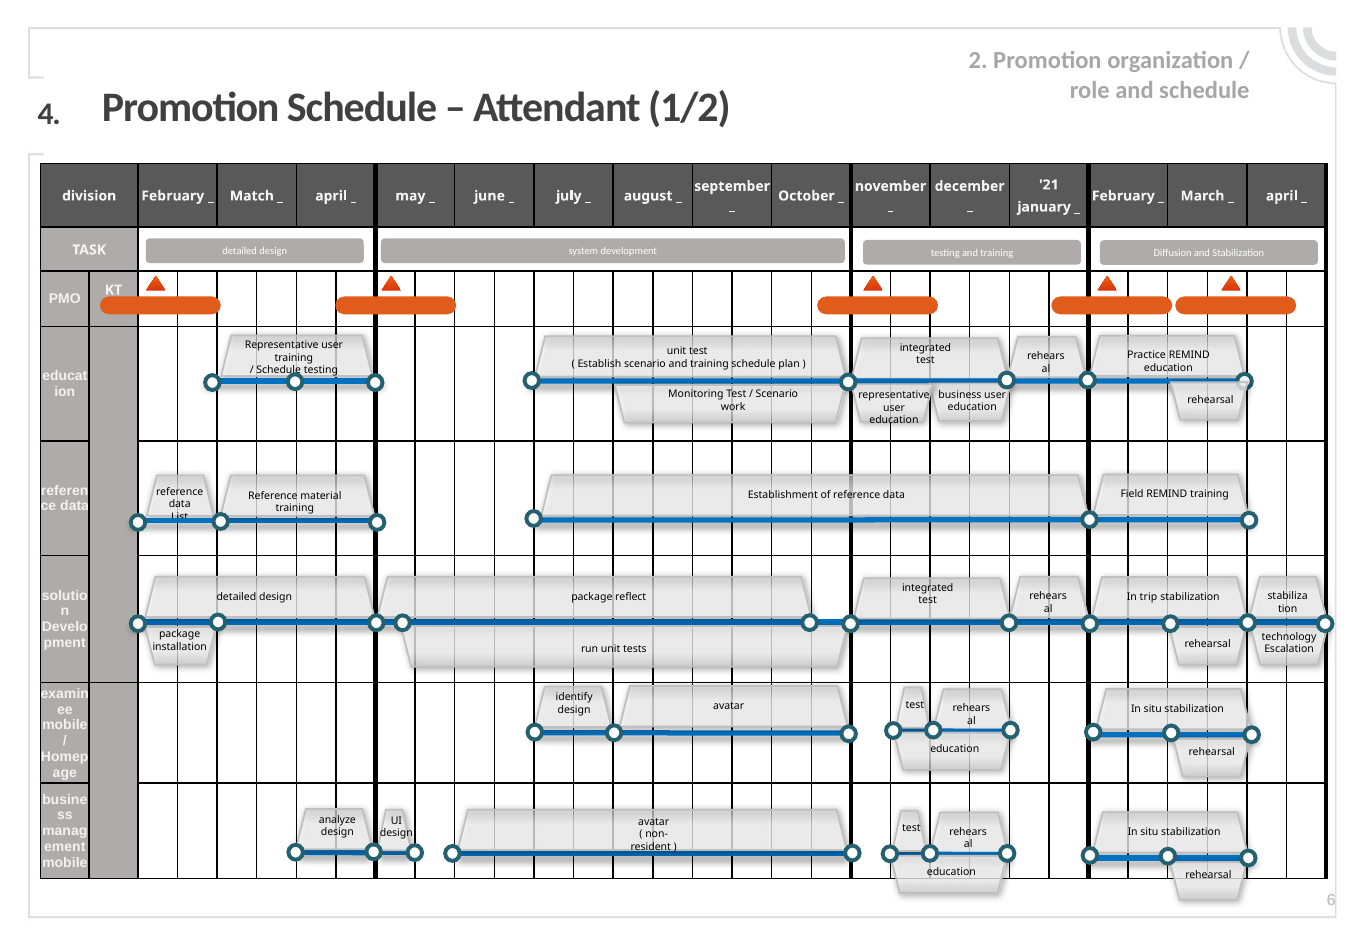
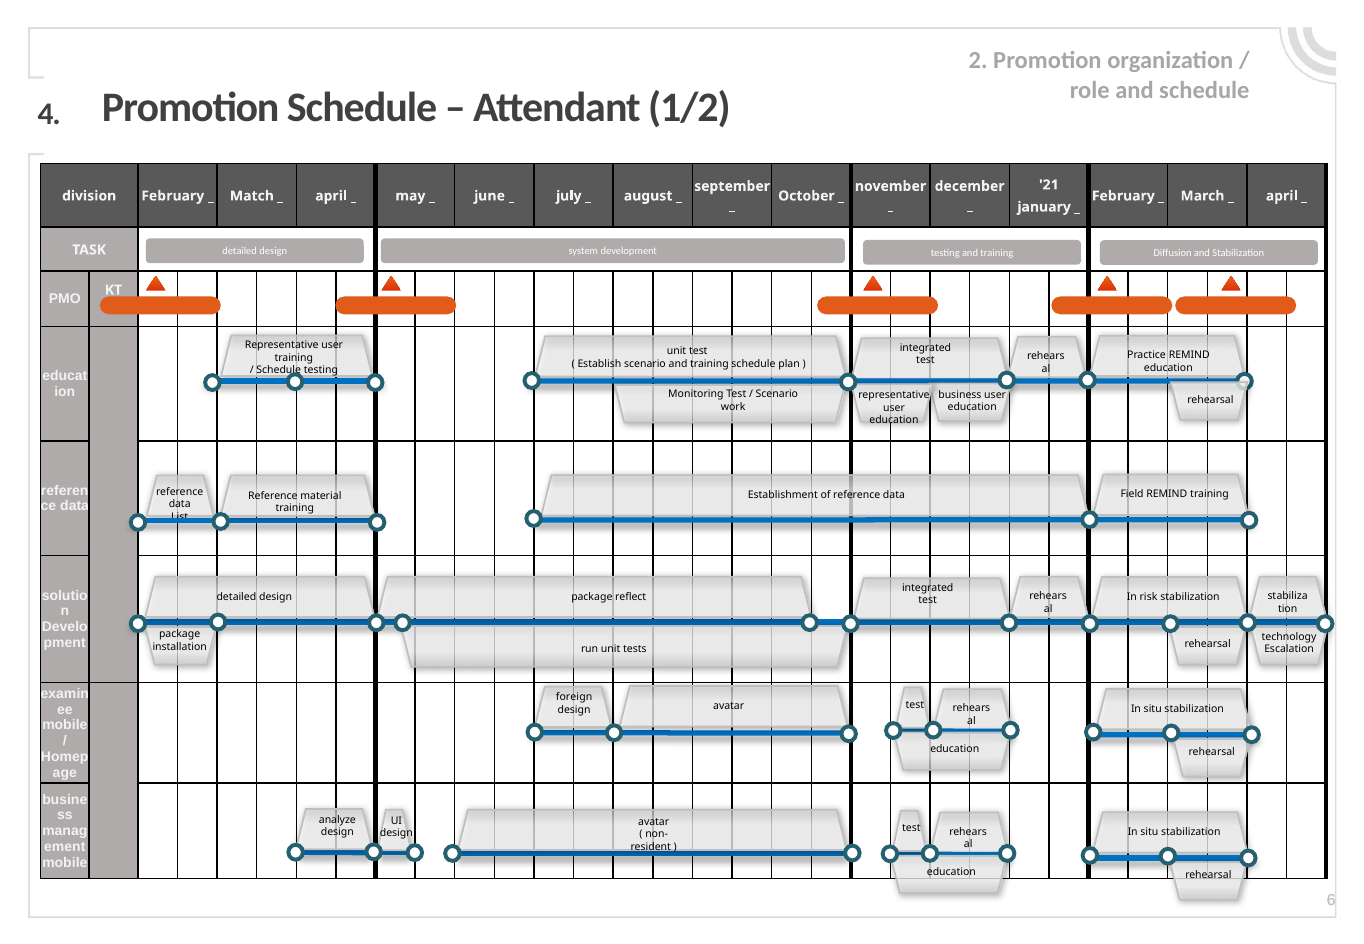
trip: trip -> risk
identify: identify -> foreign
